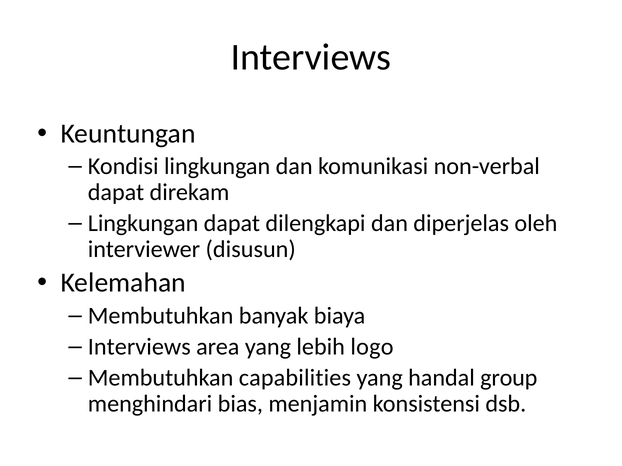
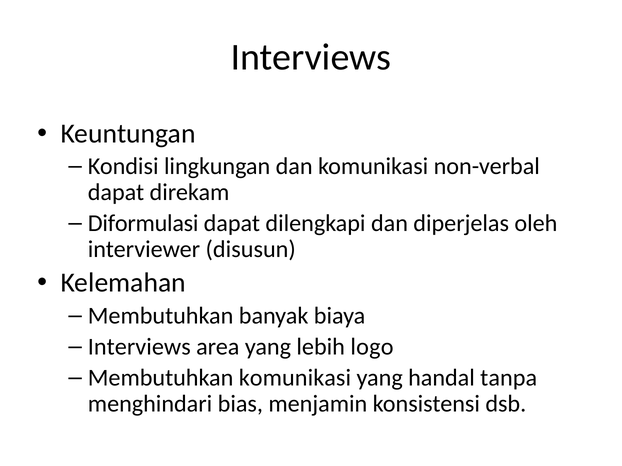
Lingkungan at (143, 224): Lingkungan -> Diformulasi
Membutuhkan capabilities: capabilities -> komunikasi
group: group -> tanpa
